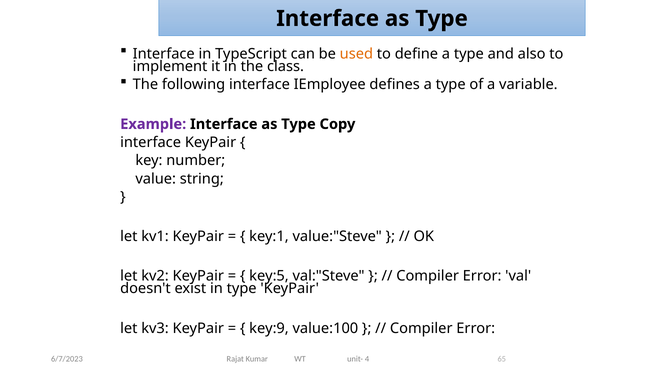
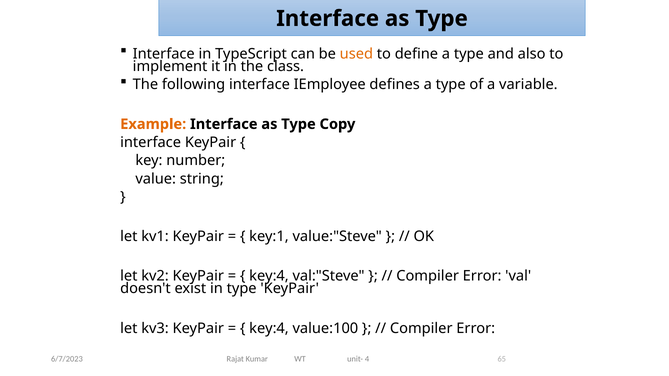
Example colour: purple -> orange
key:5 at (269, 276): key:5 -> key:4
key:9 at (269, 328): key:9 -> key:4
